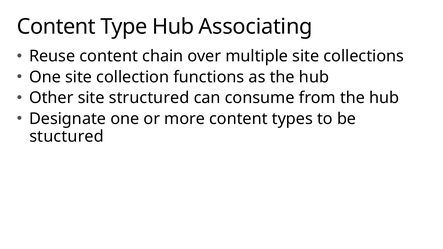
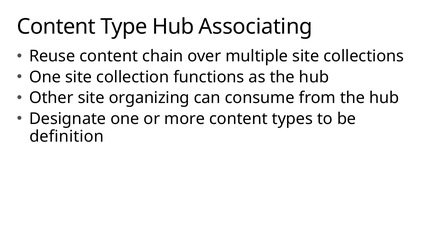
structured: structured -> organizing
stuctured: stuctured -> definition
